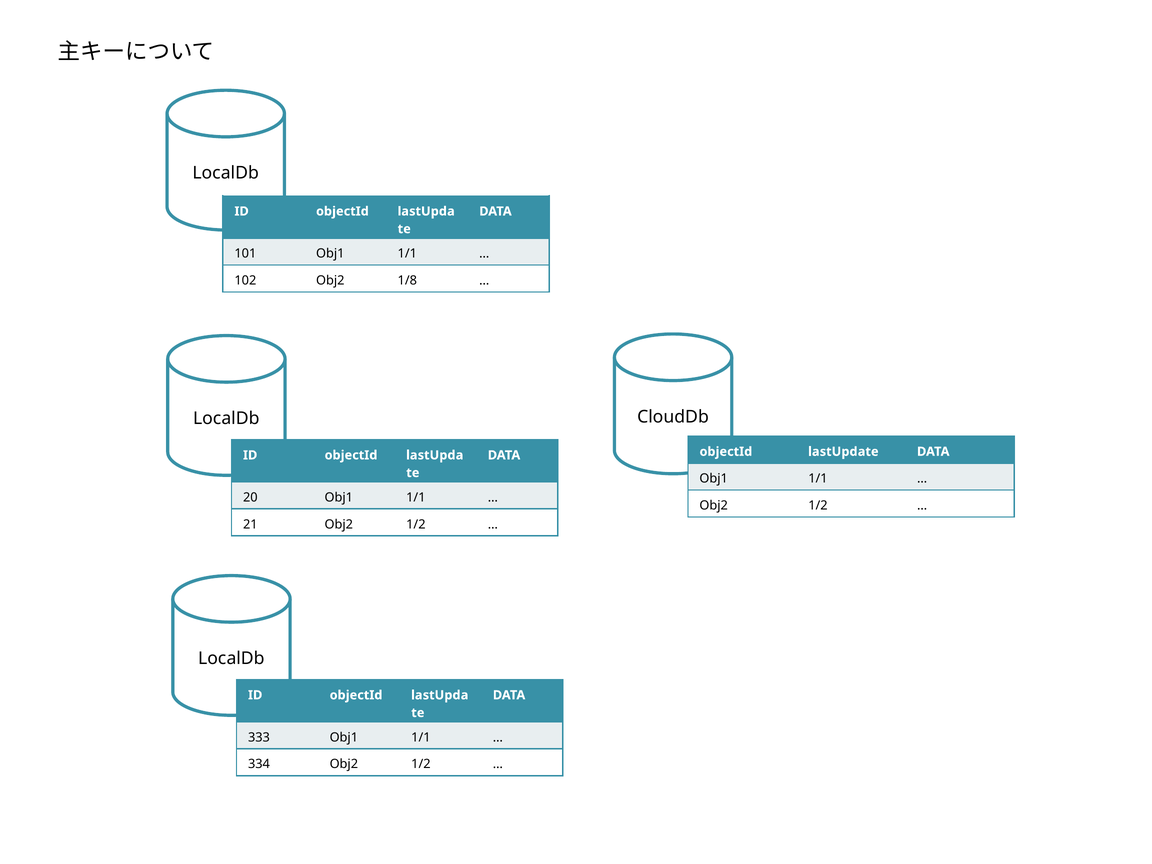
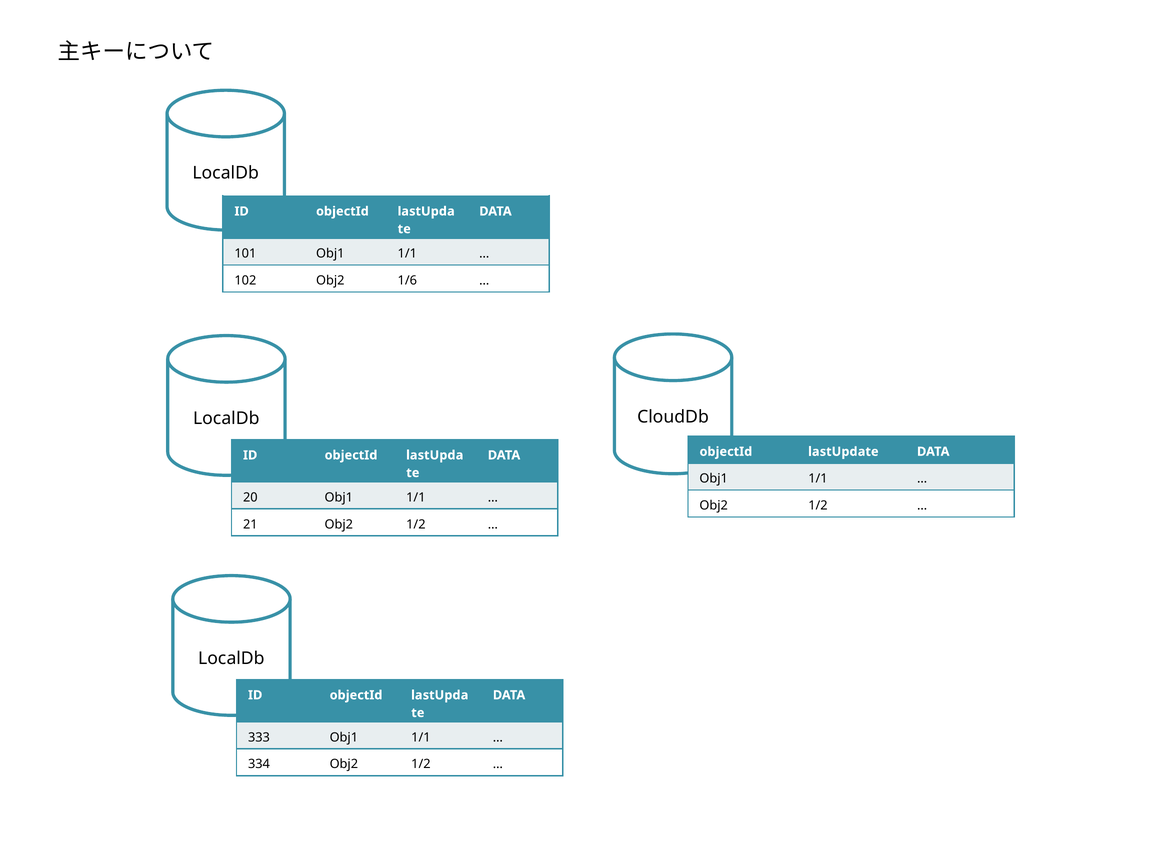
1/8: 1/8 -> 1/6
